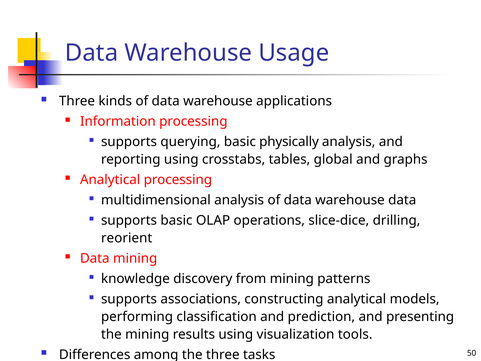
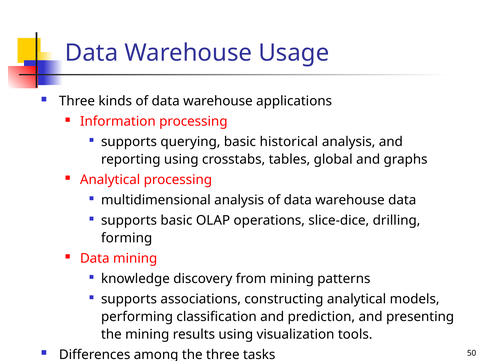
physically: physically -> historical
reorient: reorient -> forming
